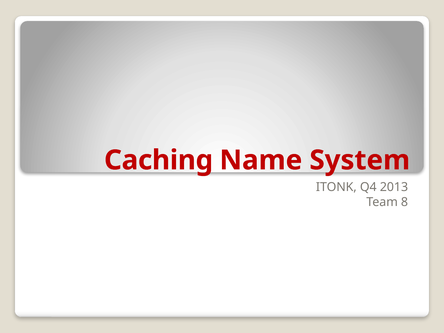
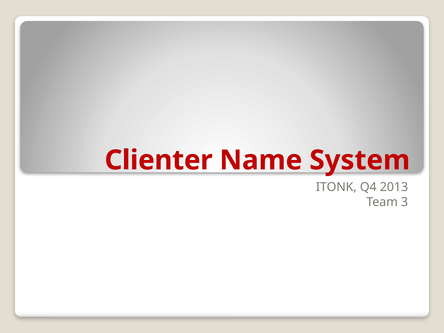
Caching: Caching -> Clienter
8: 8 -> 3
